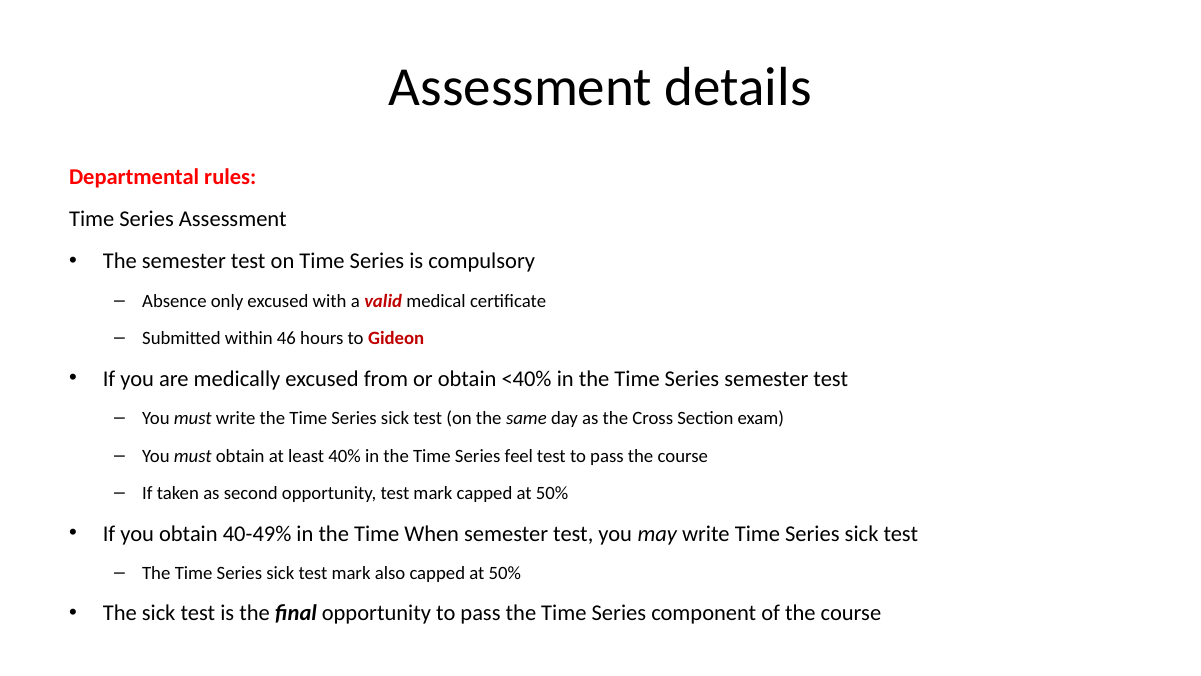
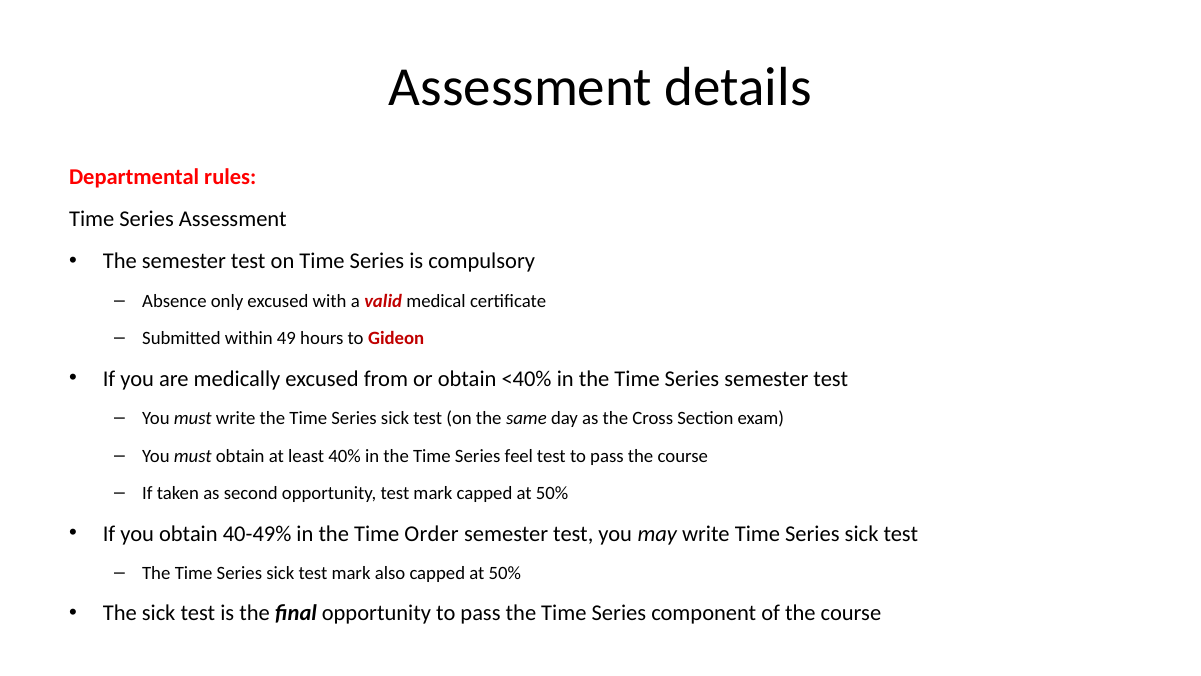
46: 46 -> 49
When: When -> Order
